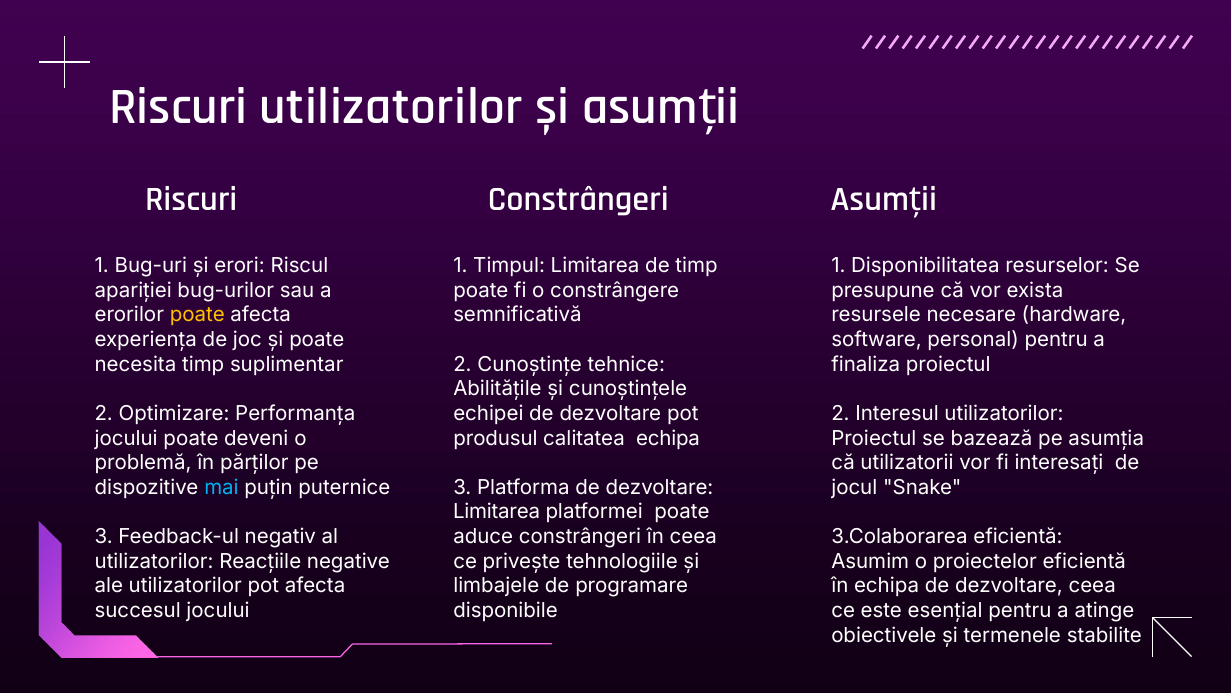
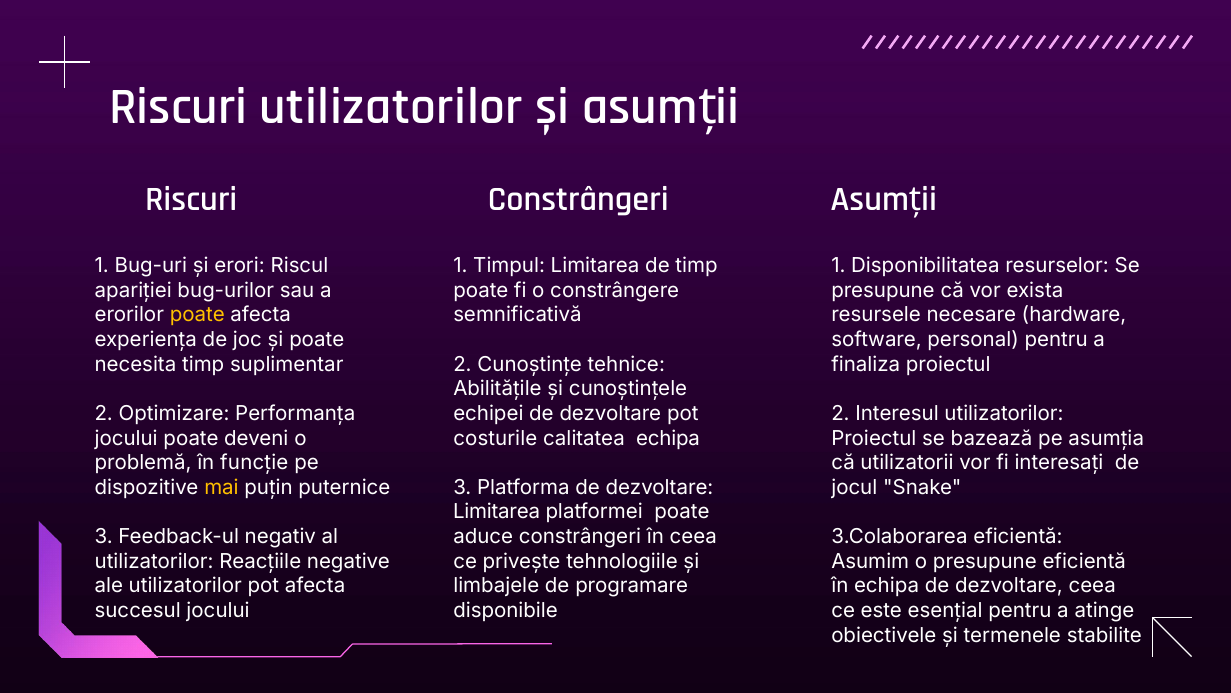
produsul: produsul -> costurile
părților: părților -> funcție
mai colour: light blue -> yellow
o proiectelor: proiectelor -> presupune
